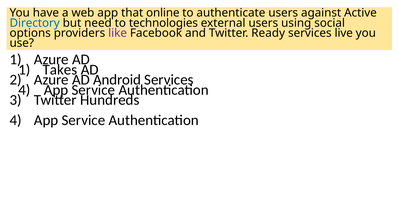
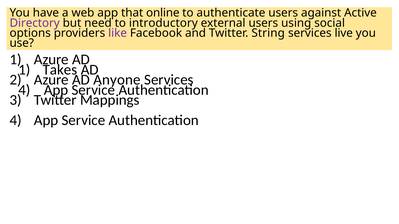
Directory colour: blue -> purple
technologies: technologies -> introductory
Ready: Ready -> String
Android: Android -> Anyone
Hundreds: Hundreds -> Mappings
